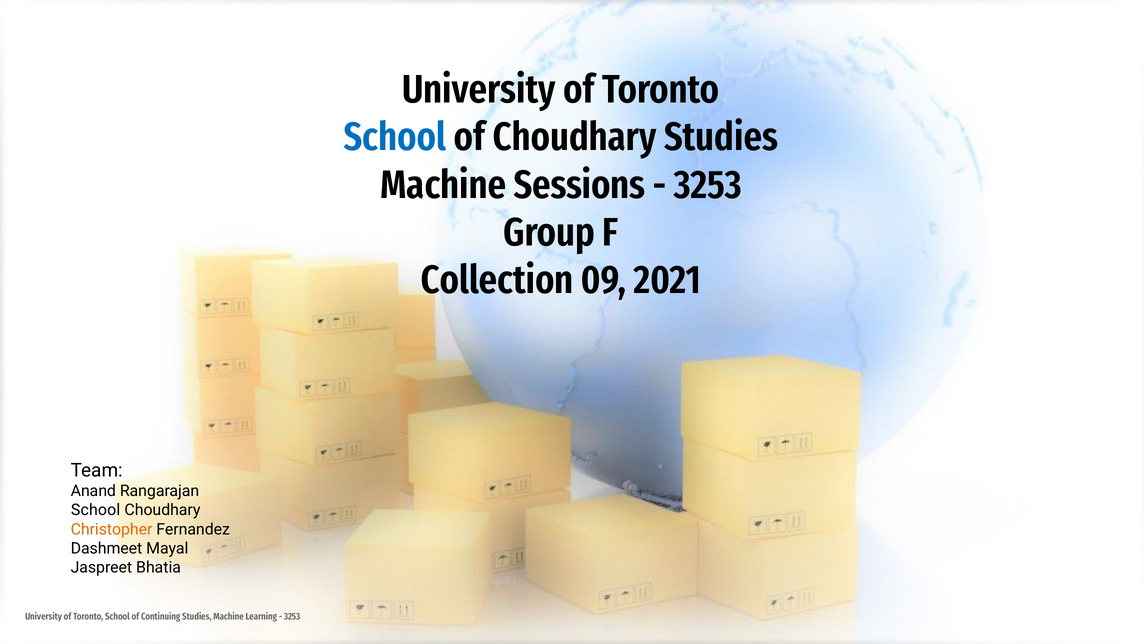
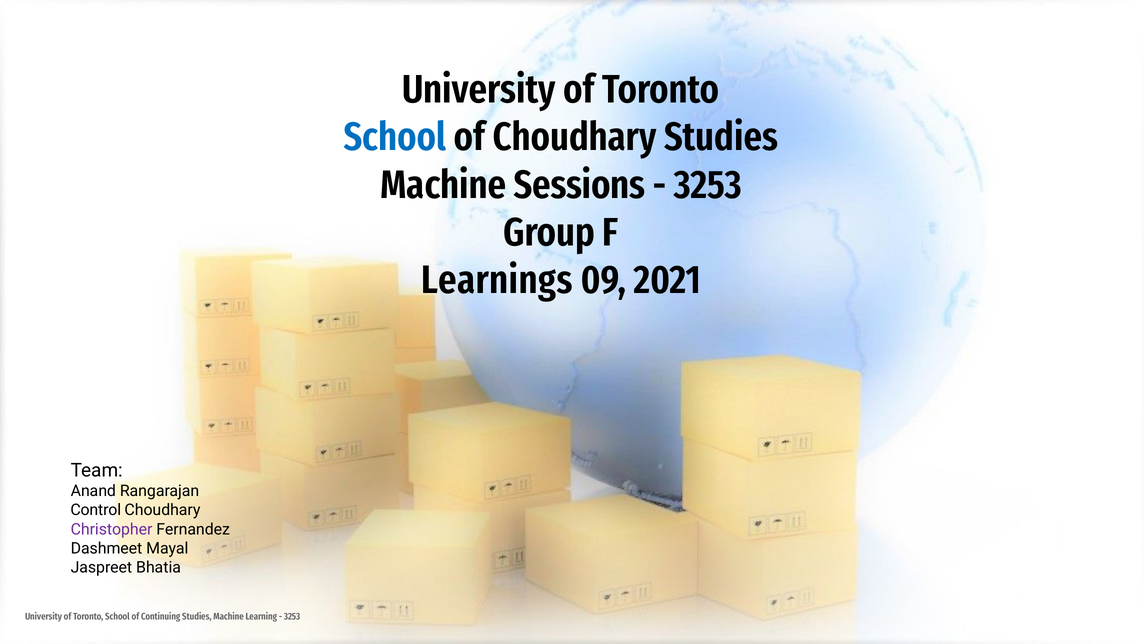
Collection: Collection -> Learnings
School at (96, 510): School -> Control
Christopher colour: orange -> purple
